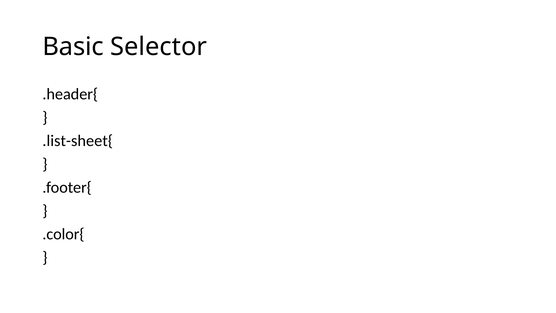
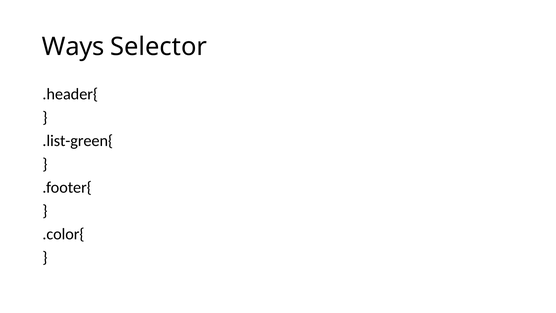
Basic: Basic -> Ways
.list-sheet{: .list-sheet{ -> .list-green{
